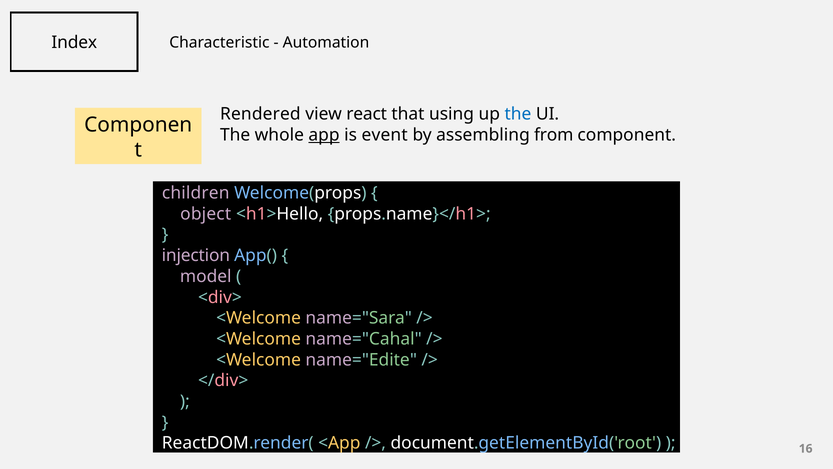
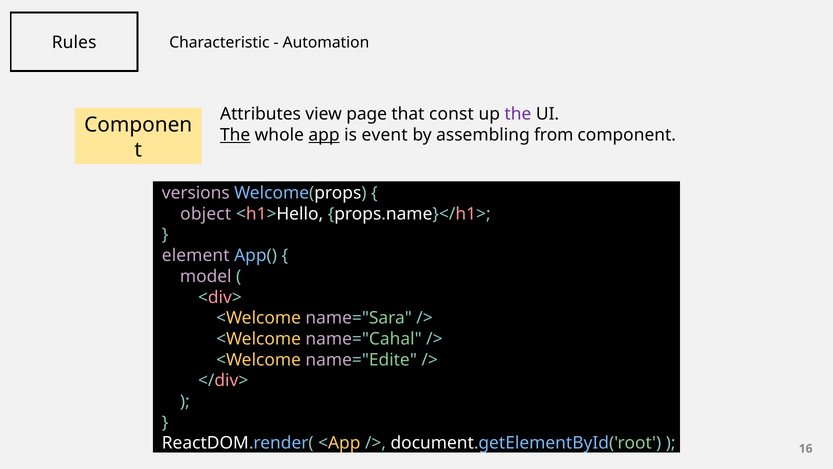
Index: Index -> Rules
Rendered: Rendered -> Attributes
react: react -> page
using: using -> const
the at (518, 114) colour: blue -> purple
The at (235, 135) underline: none -> present
children: children -> versions
injection: injection -> element
